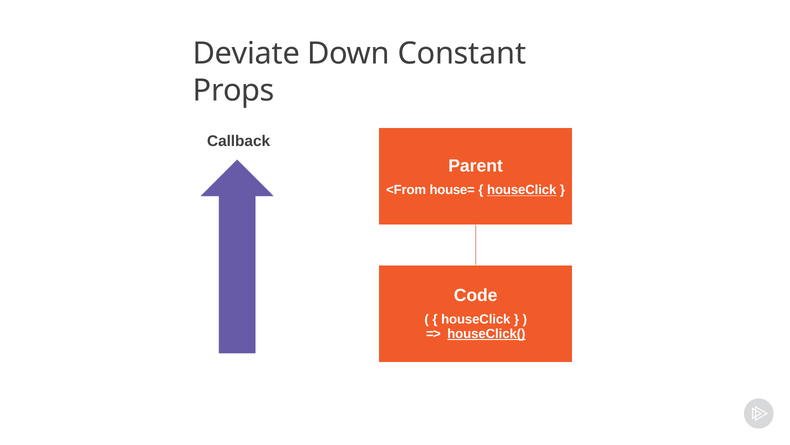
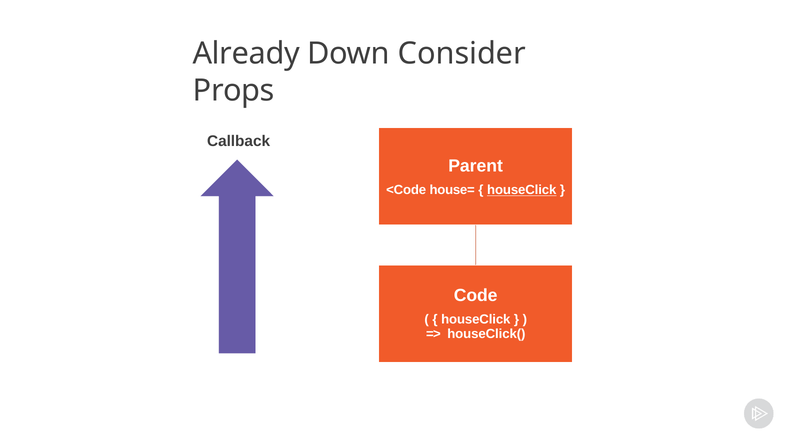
Deviate: Deviate -> Already
Constant: Constant -> Consider
<From: <From -> <Code
houseClick( underline: present -> none
